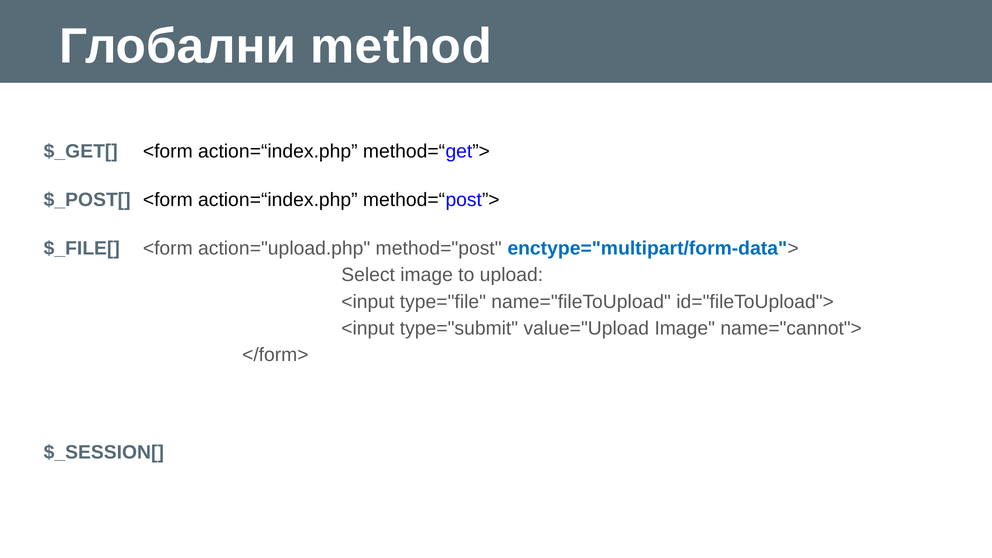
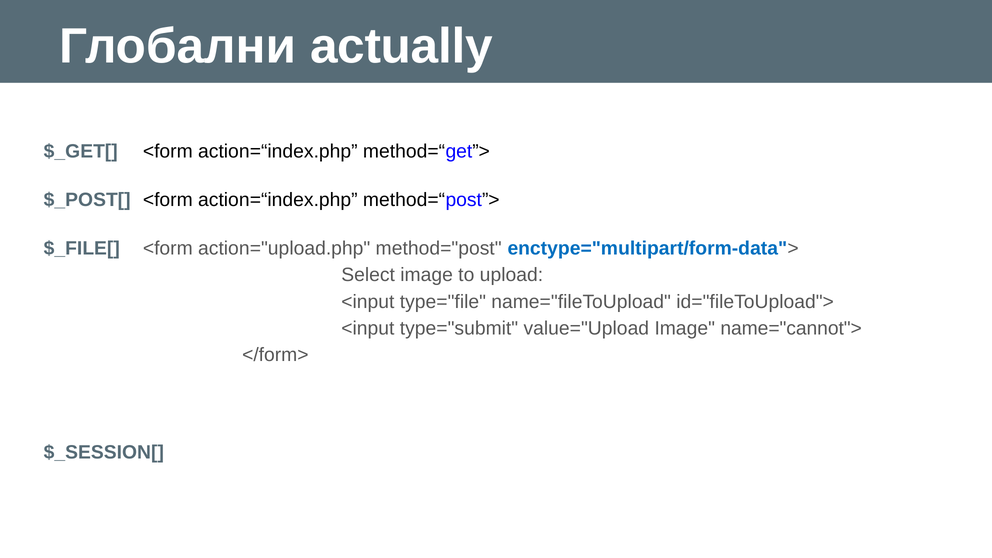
method: method -> actually
